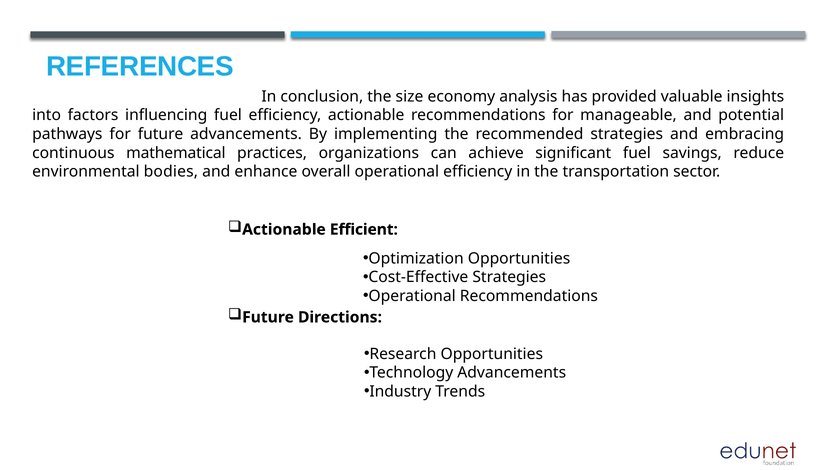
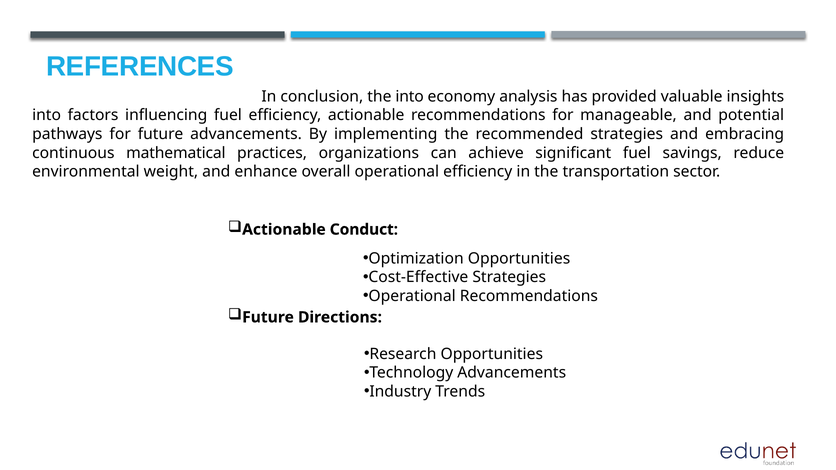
the size: size -> into
bodies: bodies -> weight
Efficient: Efficient -> Conduct
